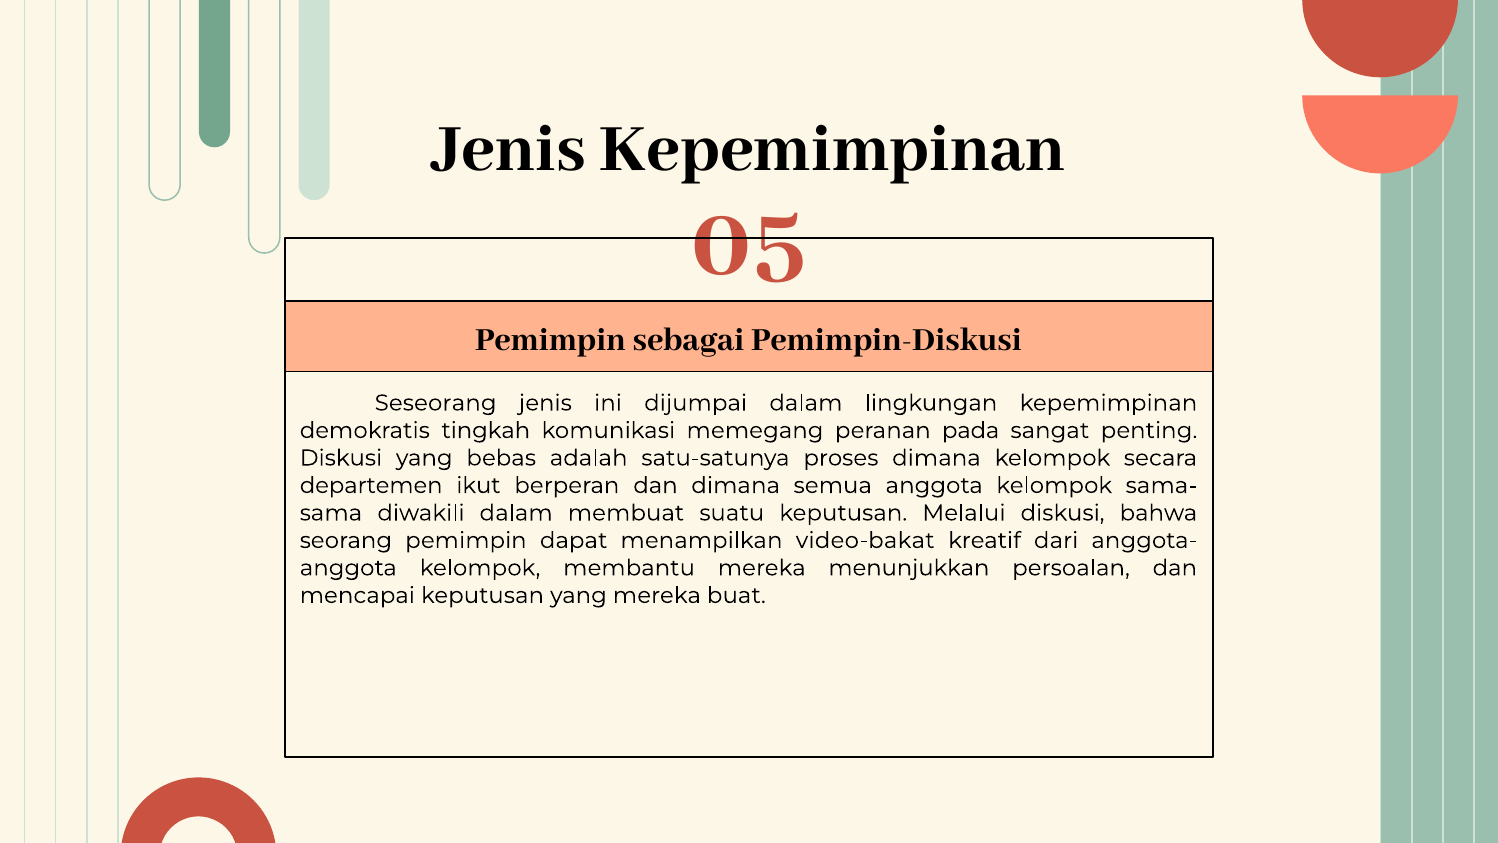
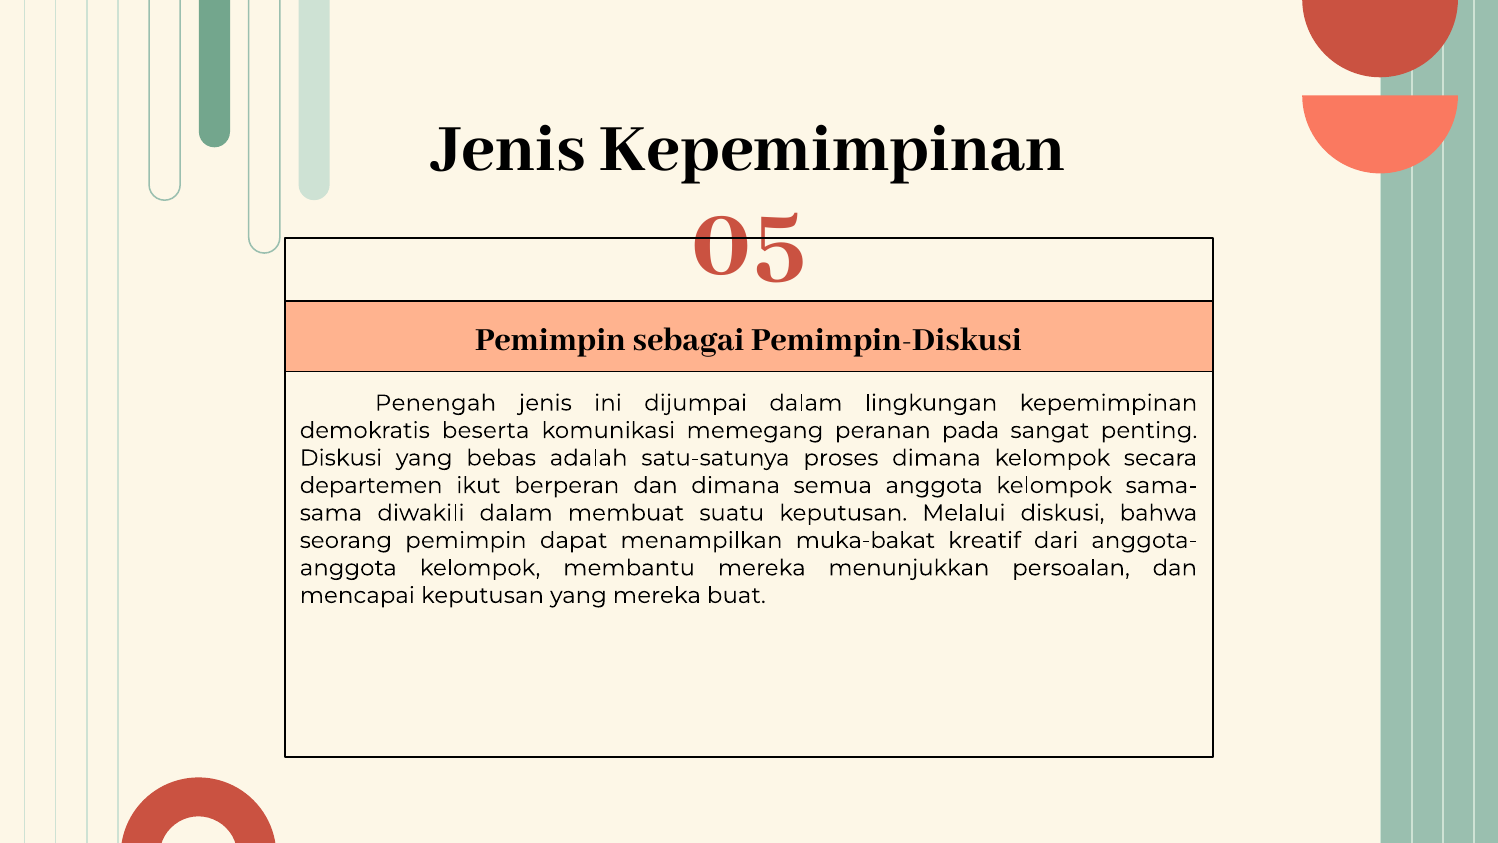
Seseorang: Seseorang -> Penengah
tingkah: tingkah -> beserta
video-bakat: video-bakat -> muka-bakat
